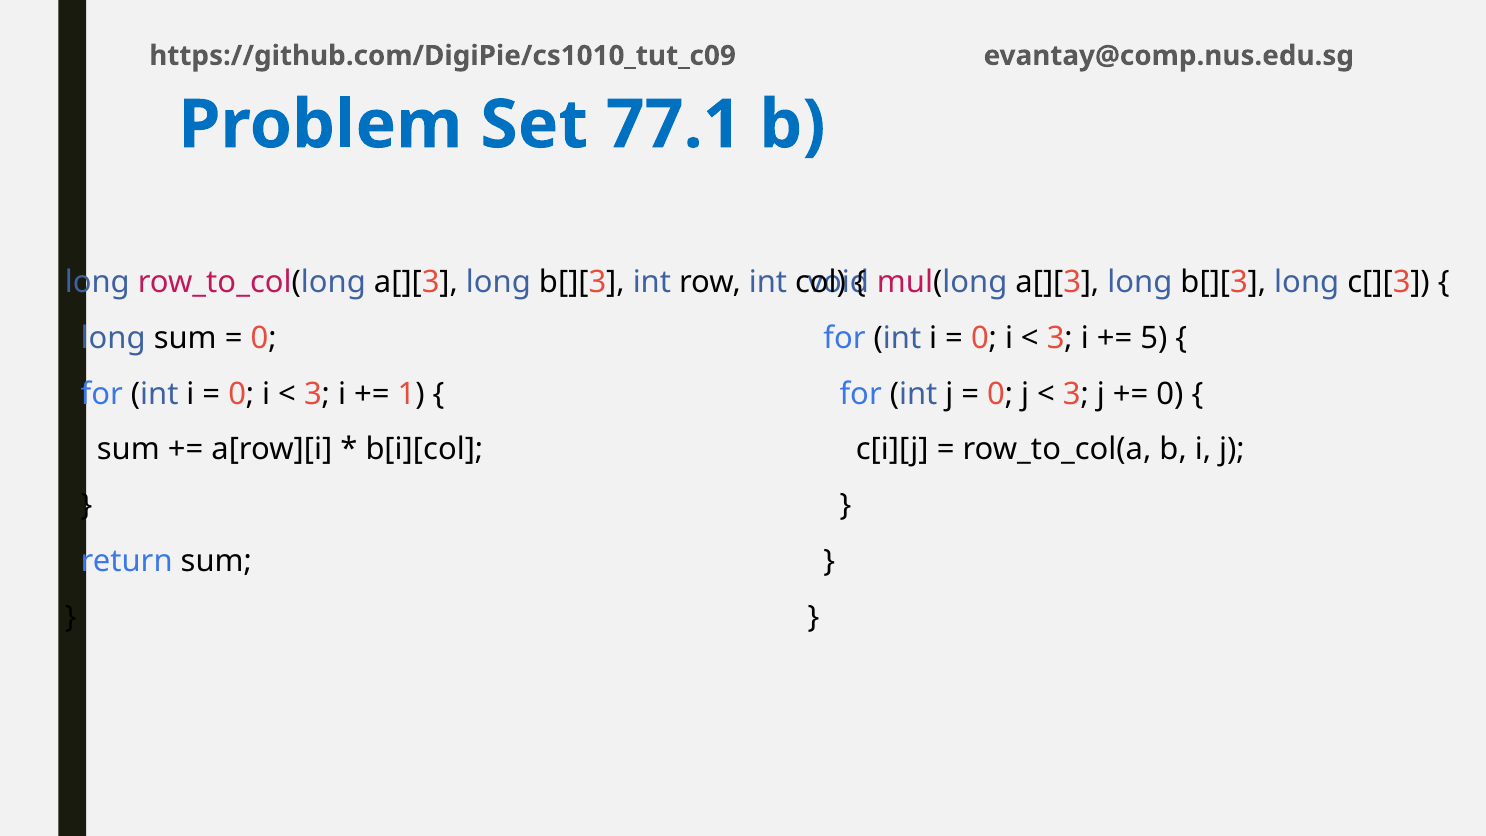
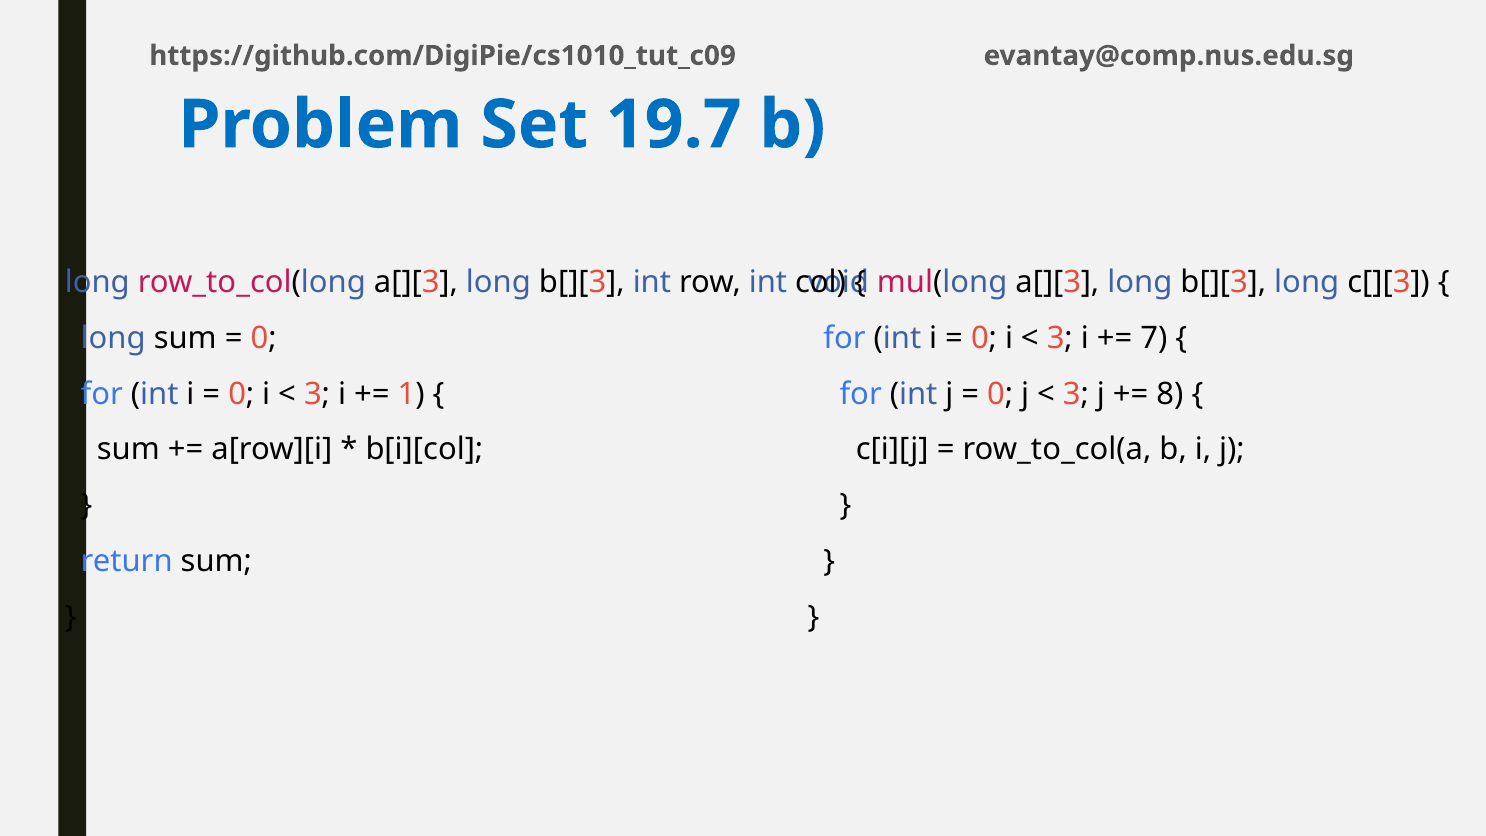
77.1: 77.1 -> 19.7
5: 5 -> 7
0 at (1170, 394): 0 -> 8
